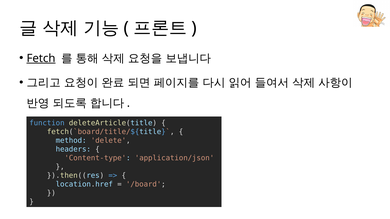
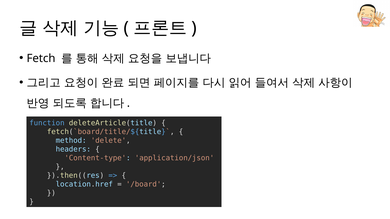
Fetch underline: present -> none
